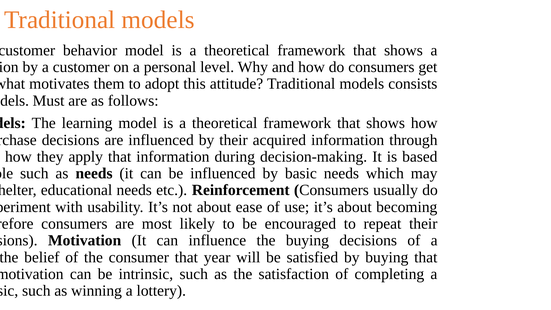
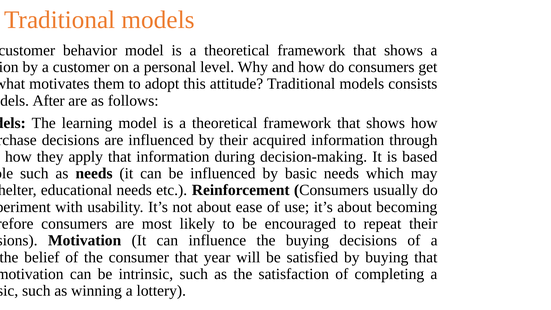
Must: Must -> After
